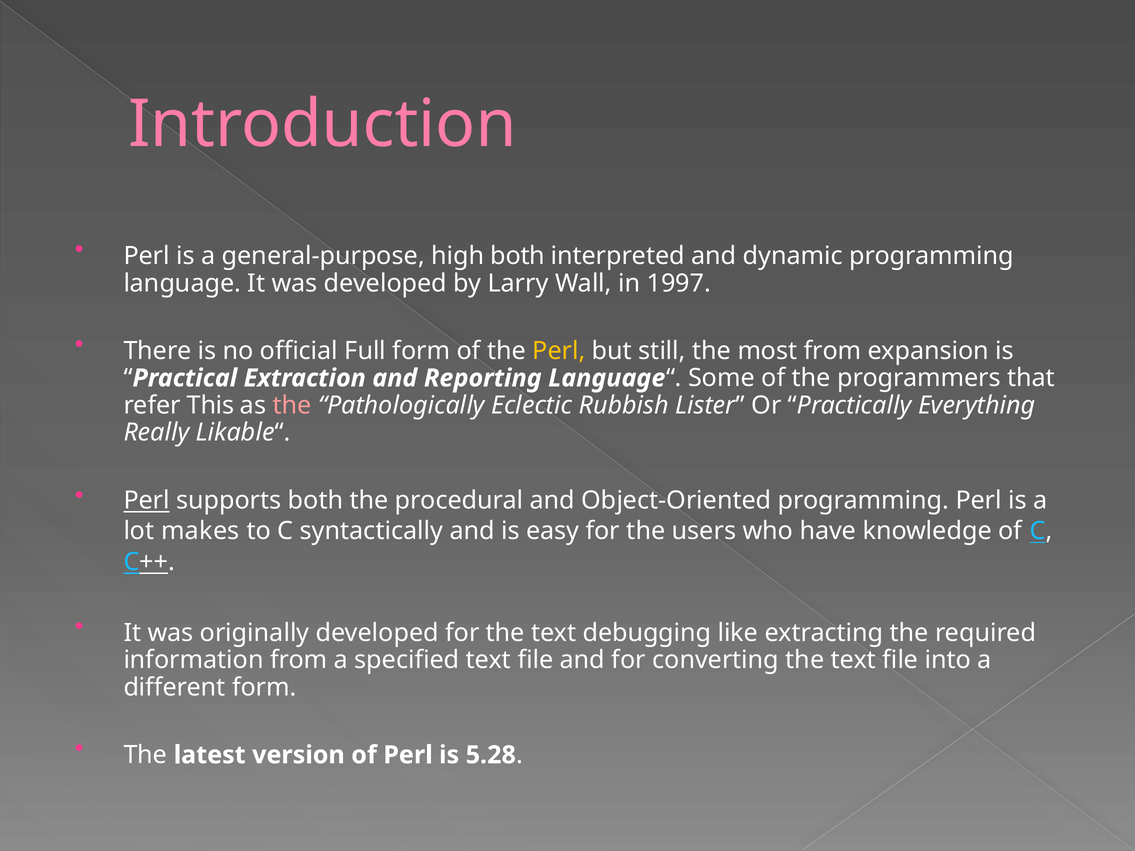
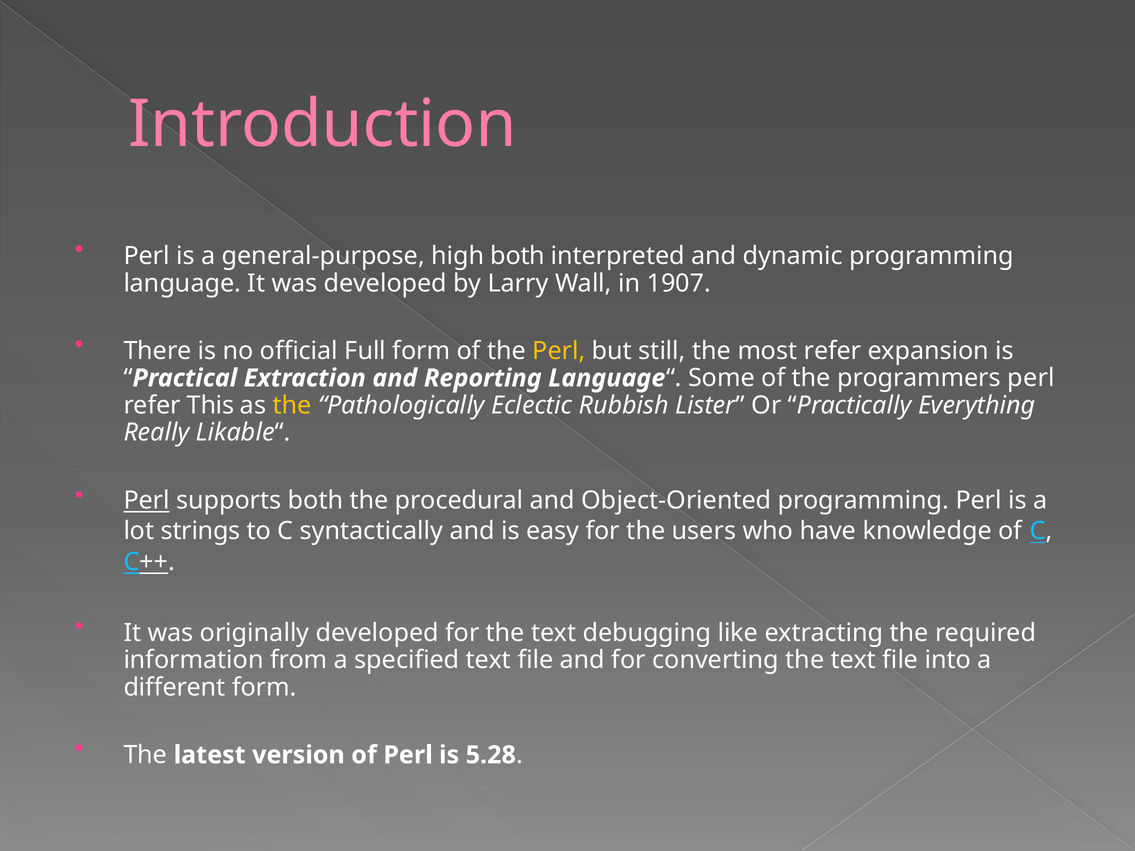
1997: 1997 -> 1907
most from: from -> refer
programmers that: that -> perl
the at (292, 405) colour: pink -> yellow
makes: makes -> strings
